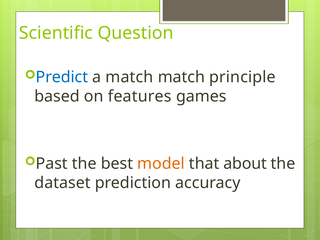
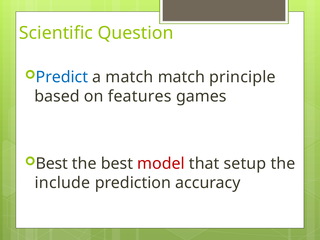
Past at (52, 164): Past -> Best
model colour: orange -> red
about: about -> setup
dataset: dataset -> include
